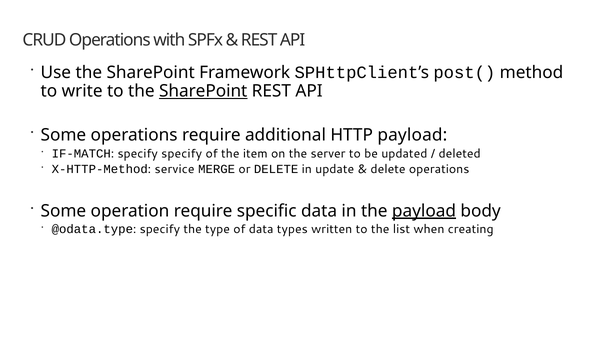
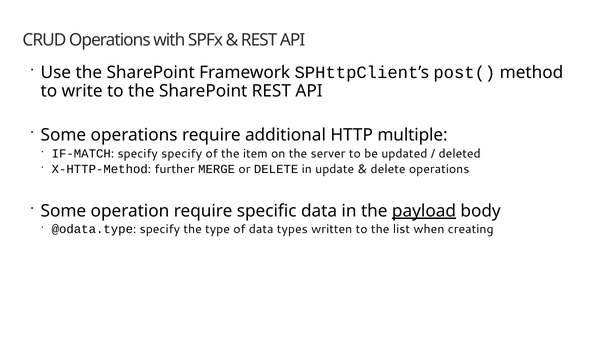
SharePoint at (203, 91) underline: present -> none
HTTP payload: payload -> multiple
service: service -> further
